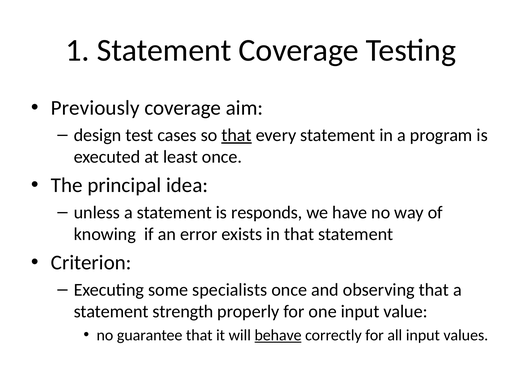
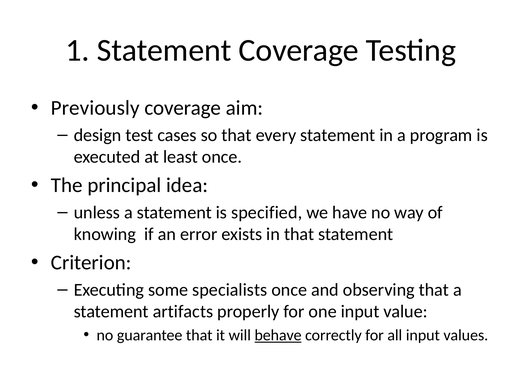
that at (237, 135) underline: present -> none
responds: responds -> specified
strength: strength -> artifacts
